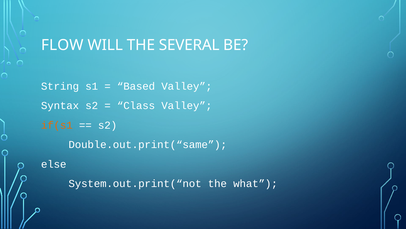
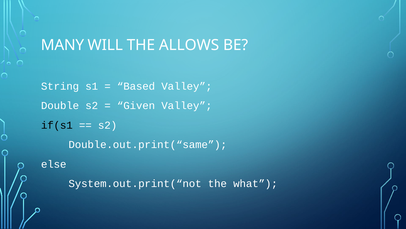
FLOW: FLOW -> MANY
SEVERAL: SEVERAL -> ALLOWS
Syntax: Syntax -> Double
Class: Class -> Given
if(s1 colour: orange -> black
